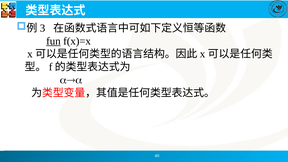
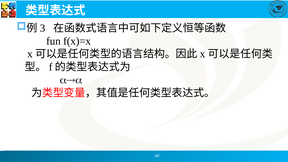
fun underline: present -> none
